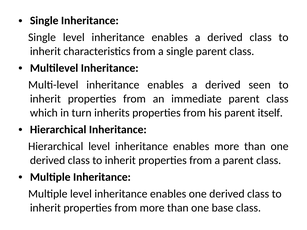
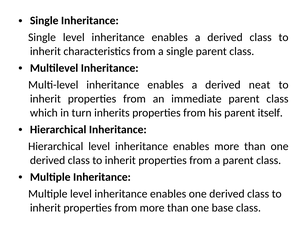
seen: seen -> neat
